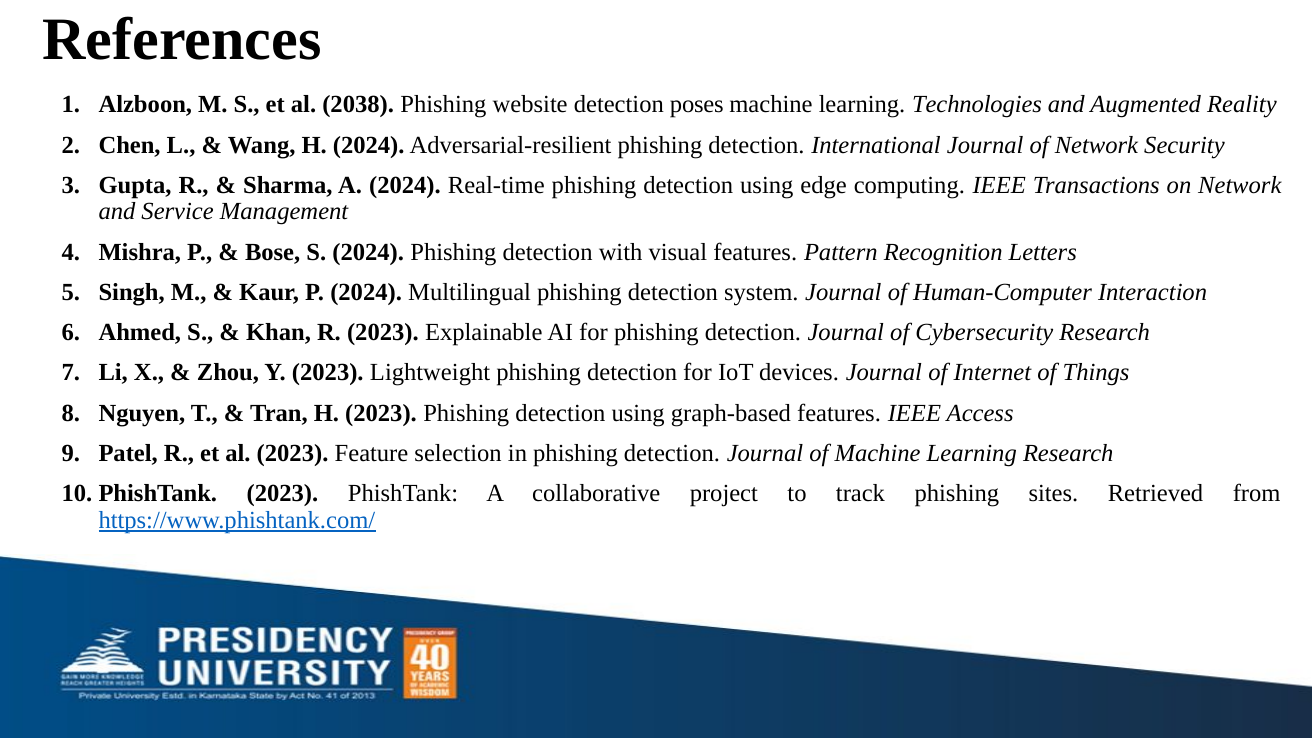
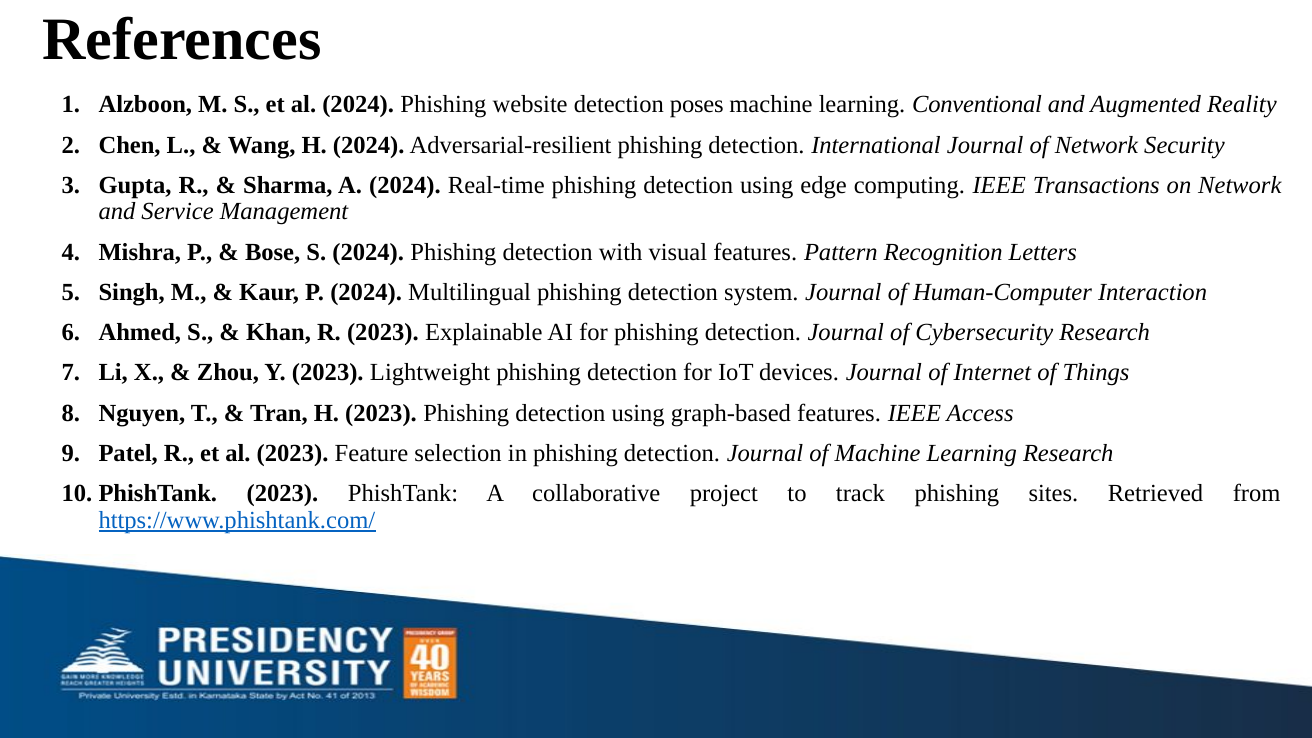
al 2038: 2038 -> 2024
Technologies: Technologies -> Conventional
